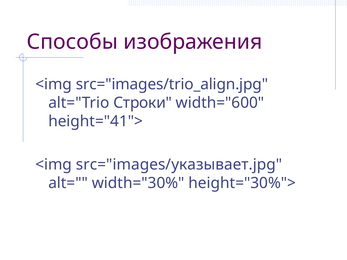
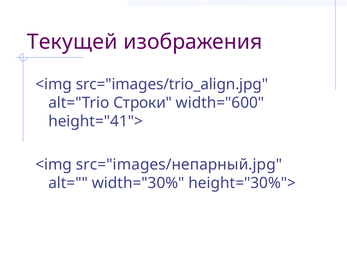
Способы: Способы -> Текущей
src="images/указывает.jpg: src="images/указывает.jpg -> src="images/непарный.jpg
